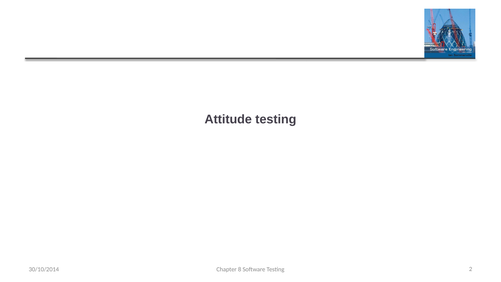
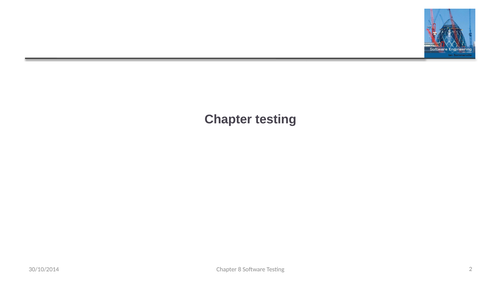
Attitude at (228, 119): Attitude -> Chapter
